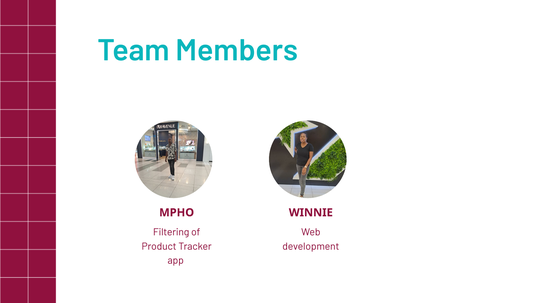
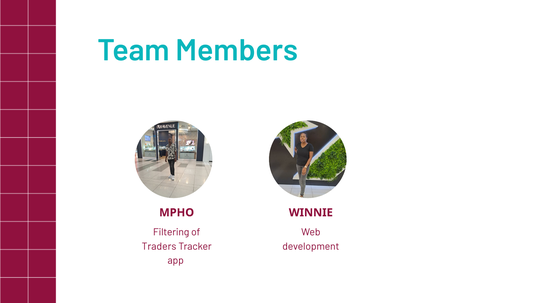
Product: Product -> Traders
